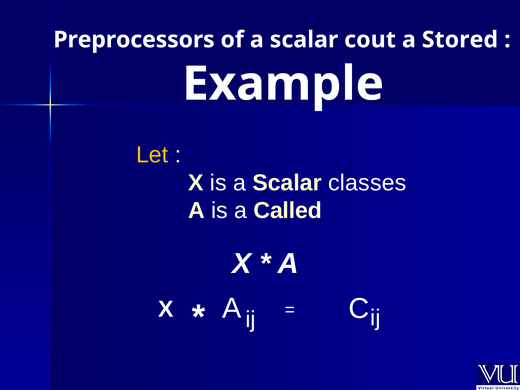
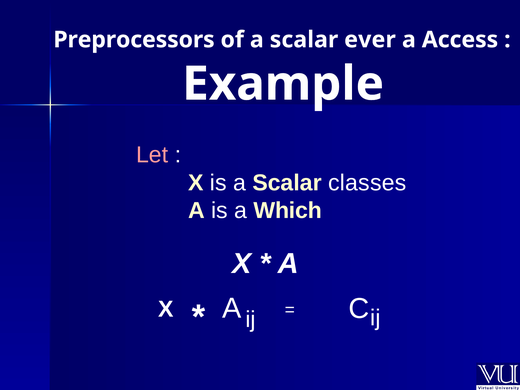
cout: cout -> ever
Stored: Stored -> Access
Let colour: yellow -> pink
Called: Called -> Which
